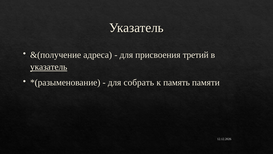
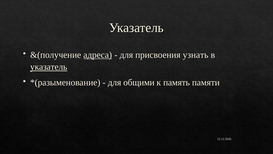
адреса underline: none -> present
третий: третий -> узнать
собрать: собрать -> общими
